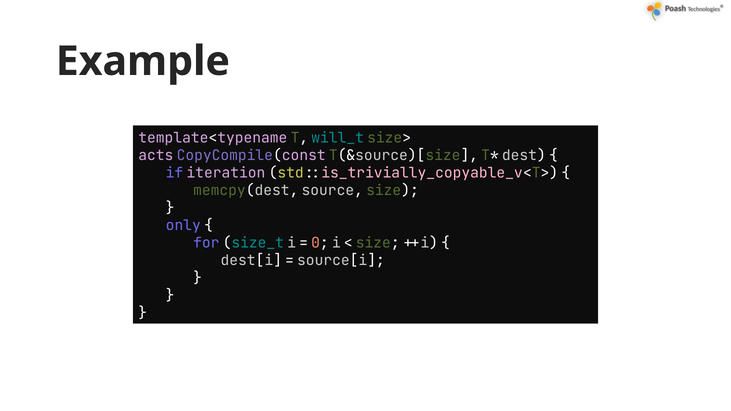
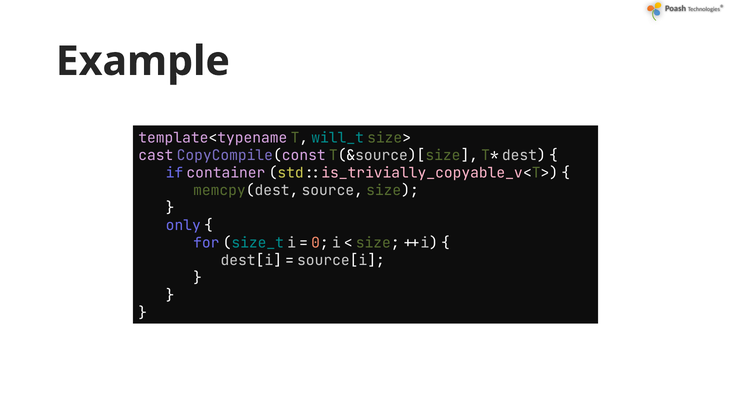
acts: acts -> cast
iteration: iteration -> container
